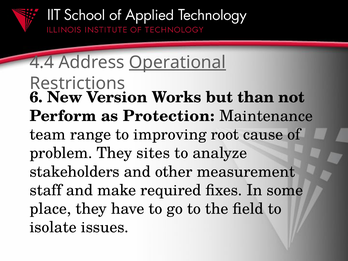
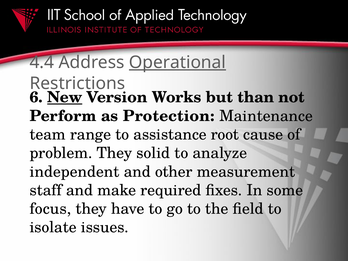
New underline: none -> present
improving: improving -> assistance
sites: sites -> solid
stakeholders: stakeholders -> independent
place: place -> focus
